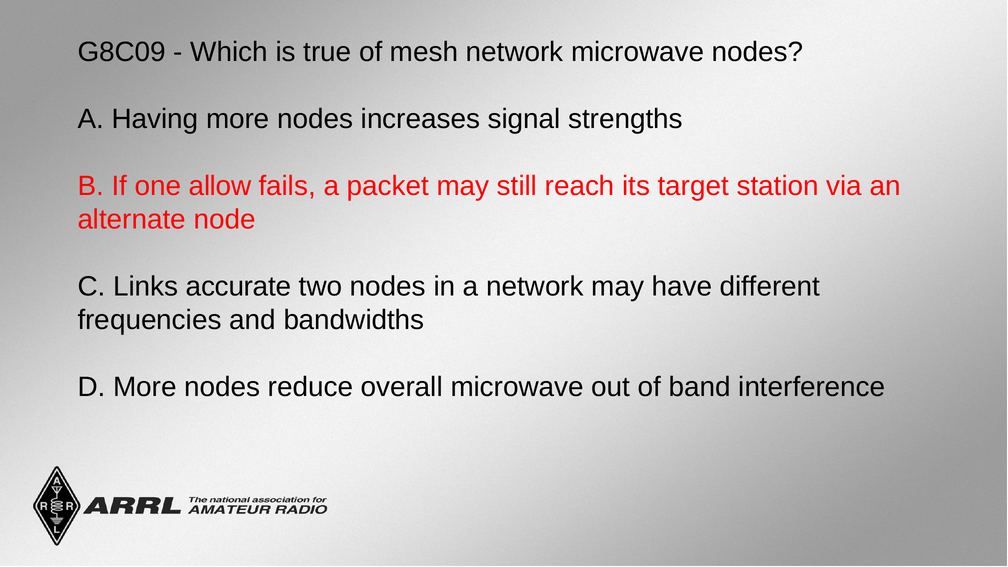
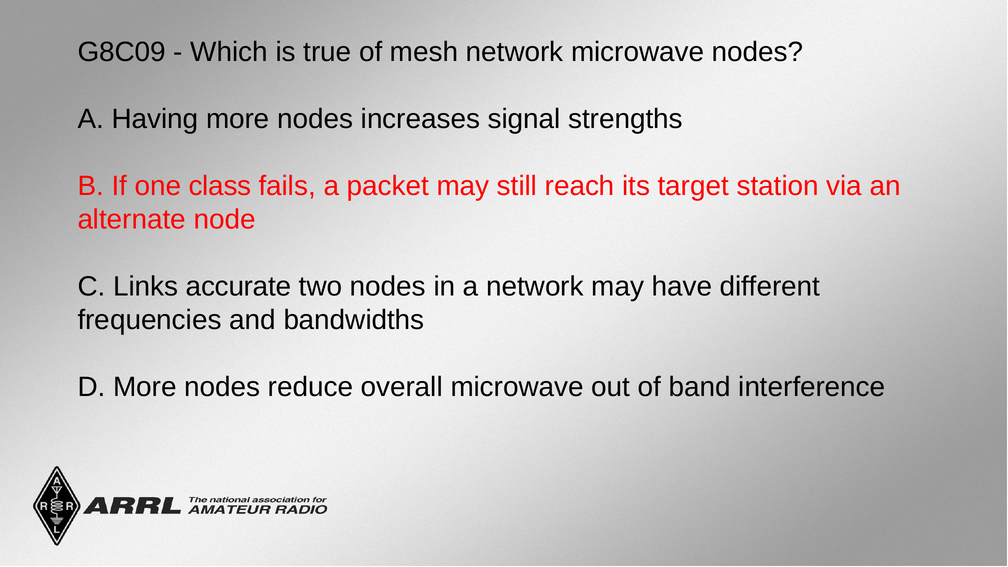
allow: allow -> class
